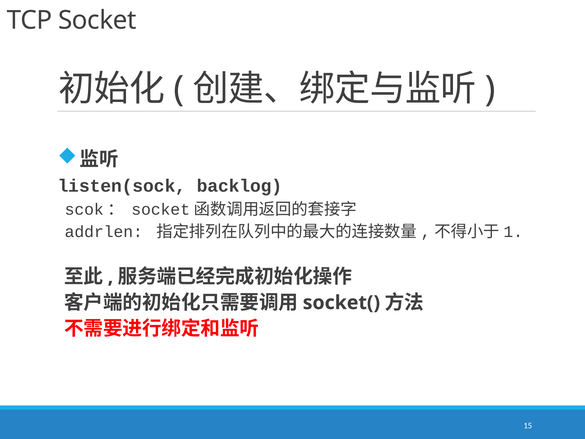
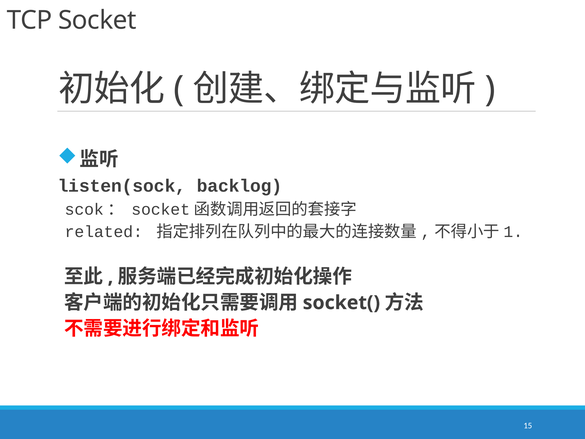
addrlen: addrlen -> related
